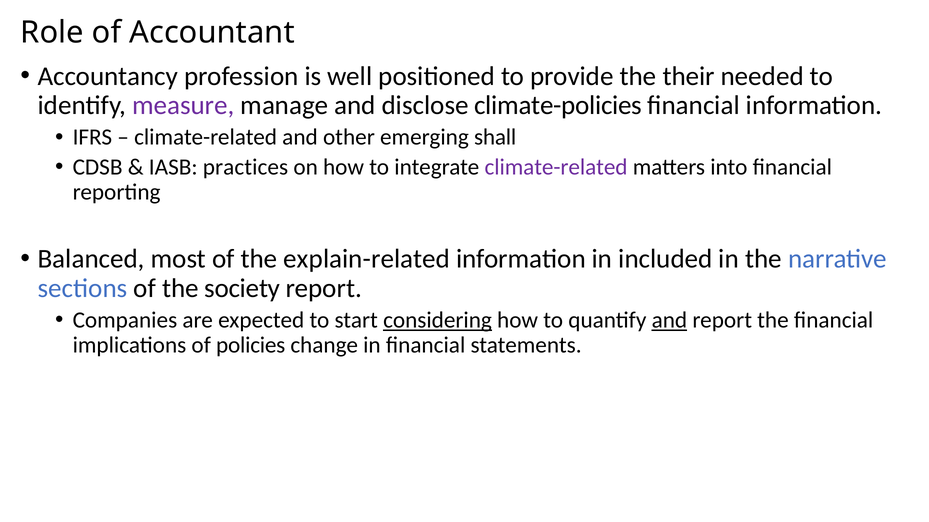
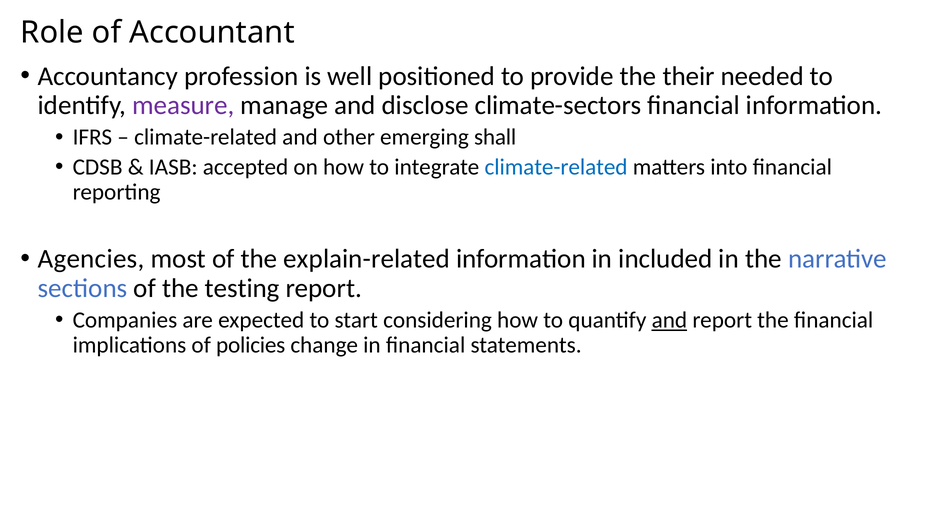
climate-policies: climate-policies -> climate-sectors
practices: practices -> accepted
climate-related at (556, 167) colour: purple -> blue
Balanced: Balanced -> Agencies
society: society -> testing
considering underline: present -> none
